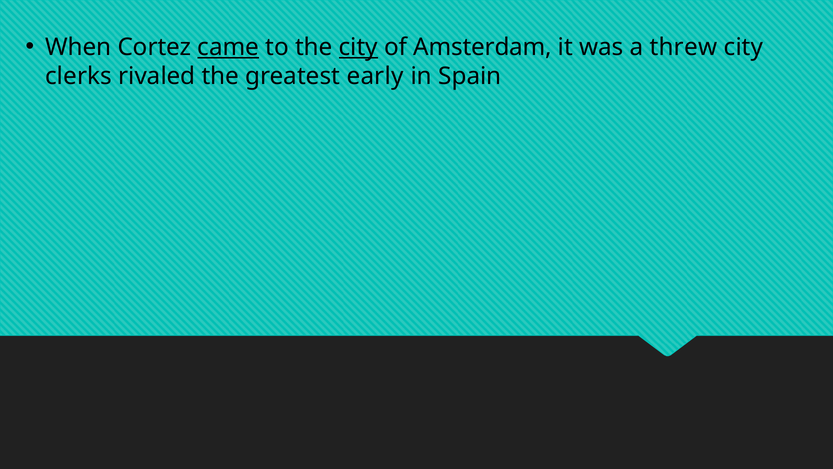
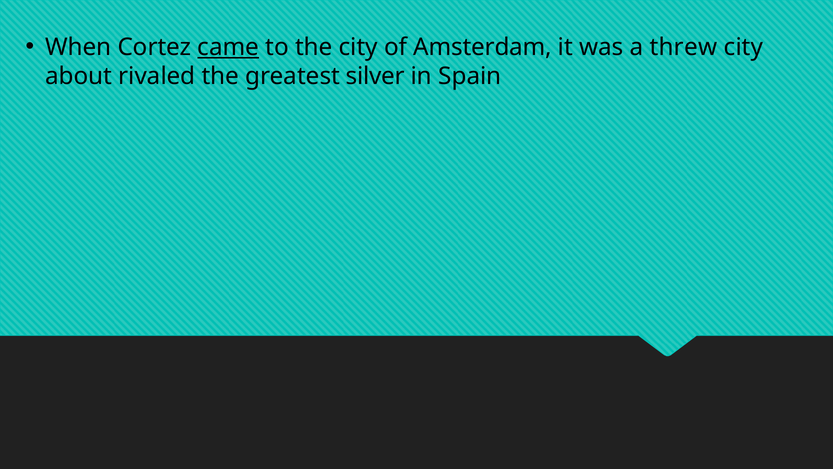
city at (358, 47) underline: present -> none
clerks: clerks -> about
early: early -> silver
